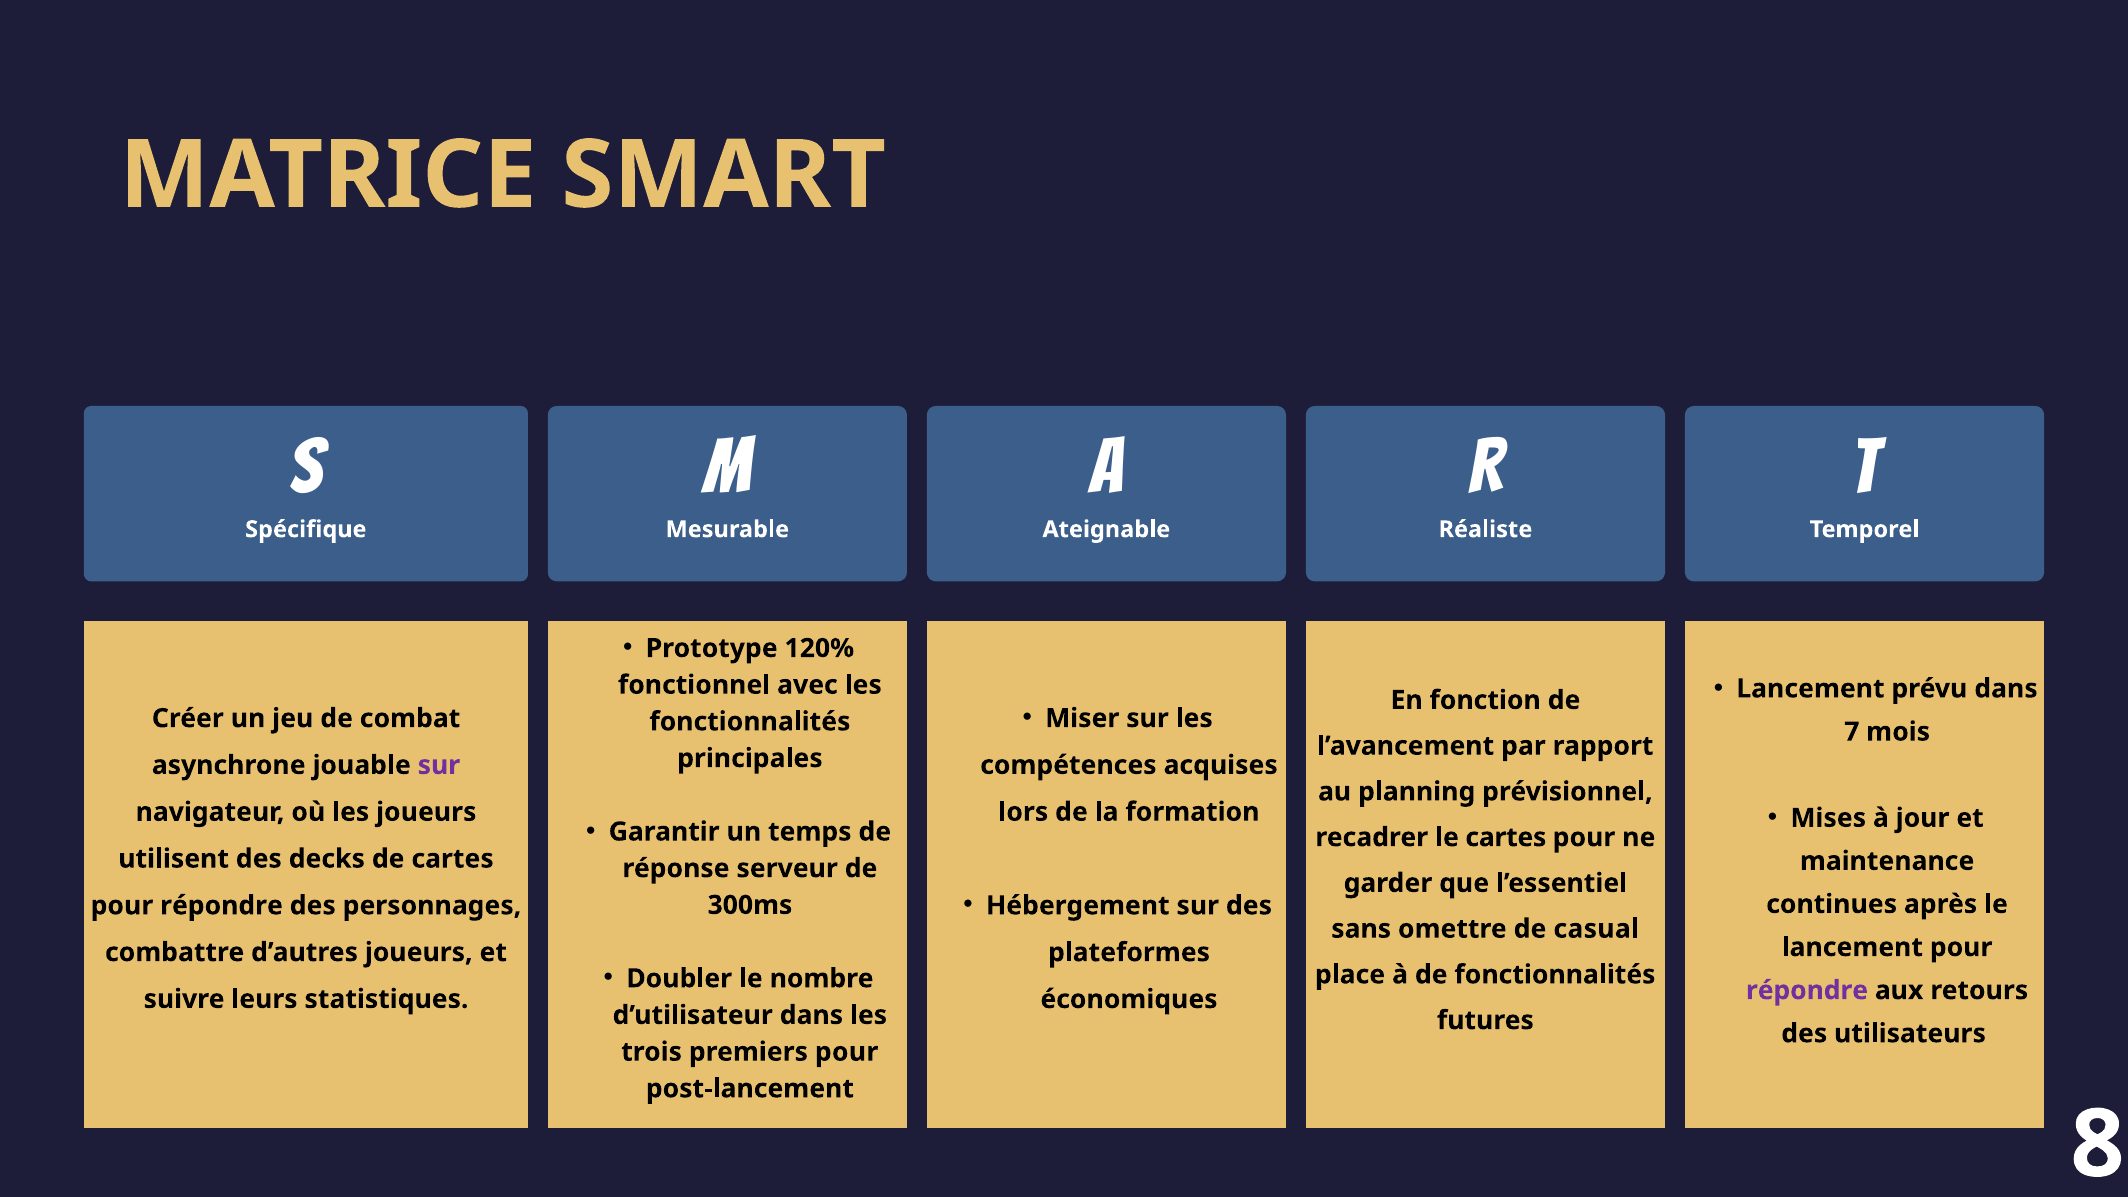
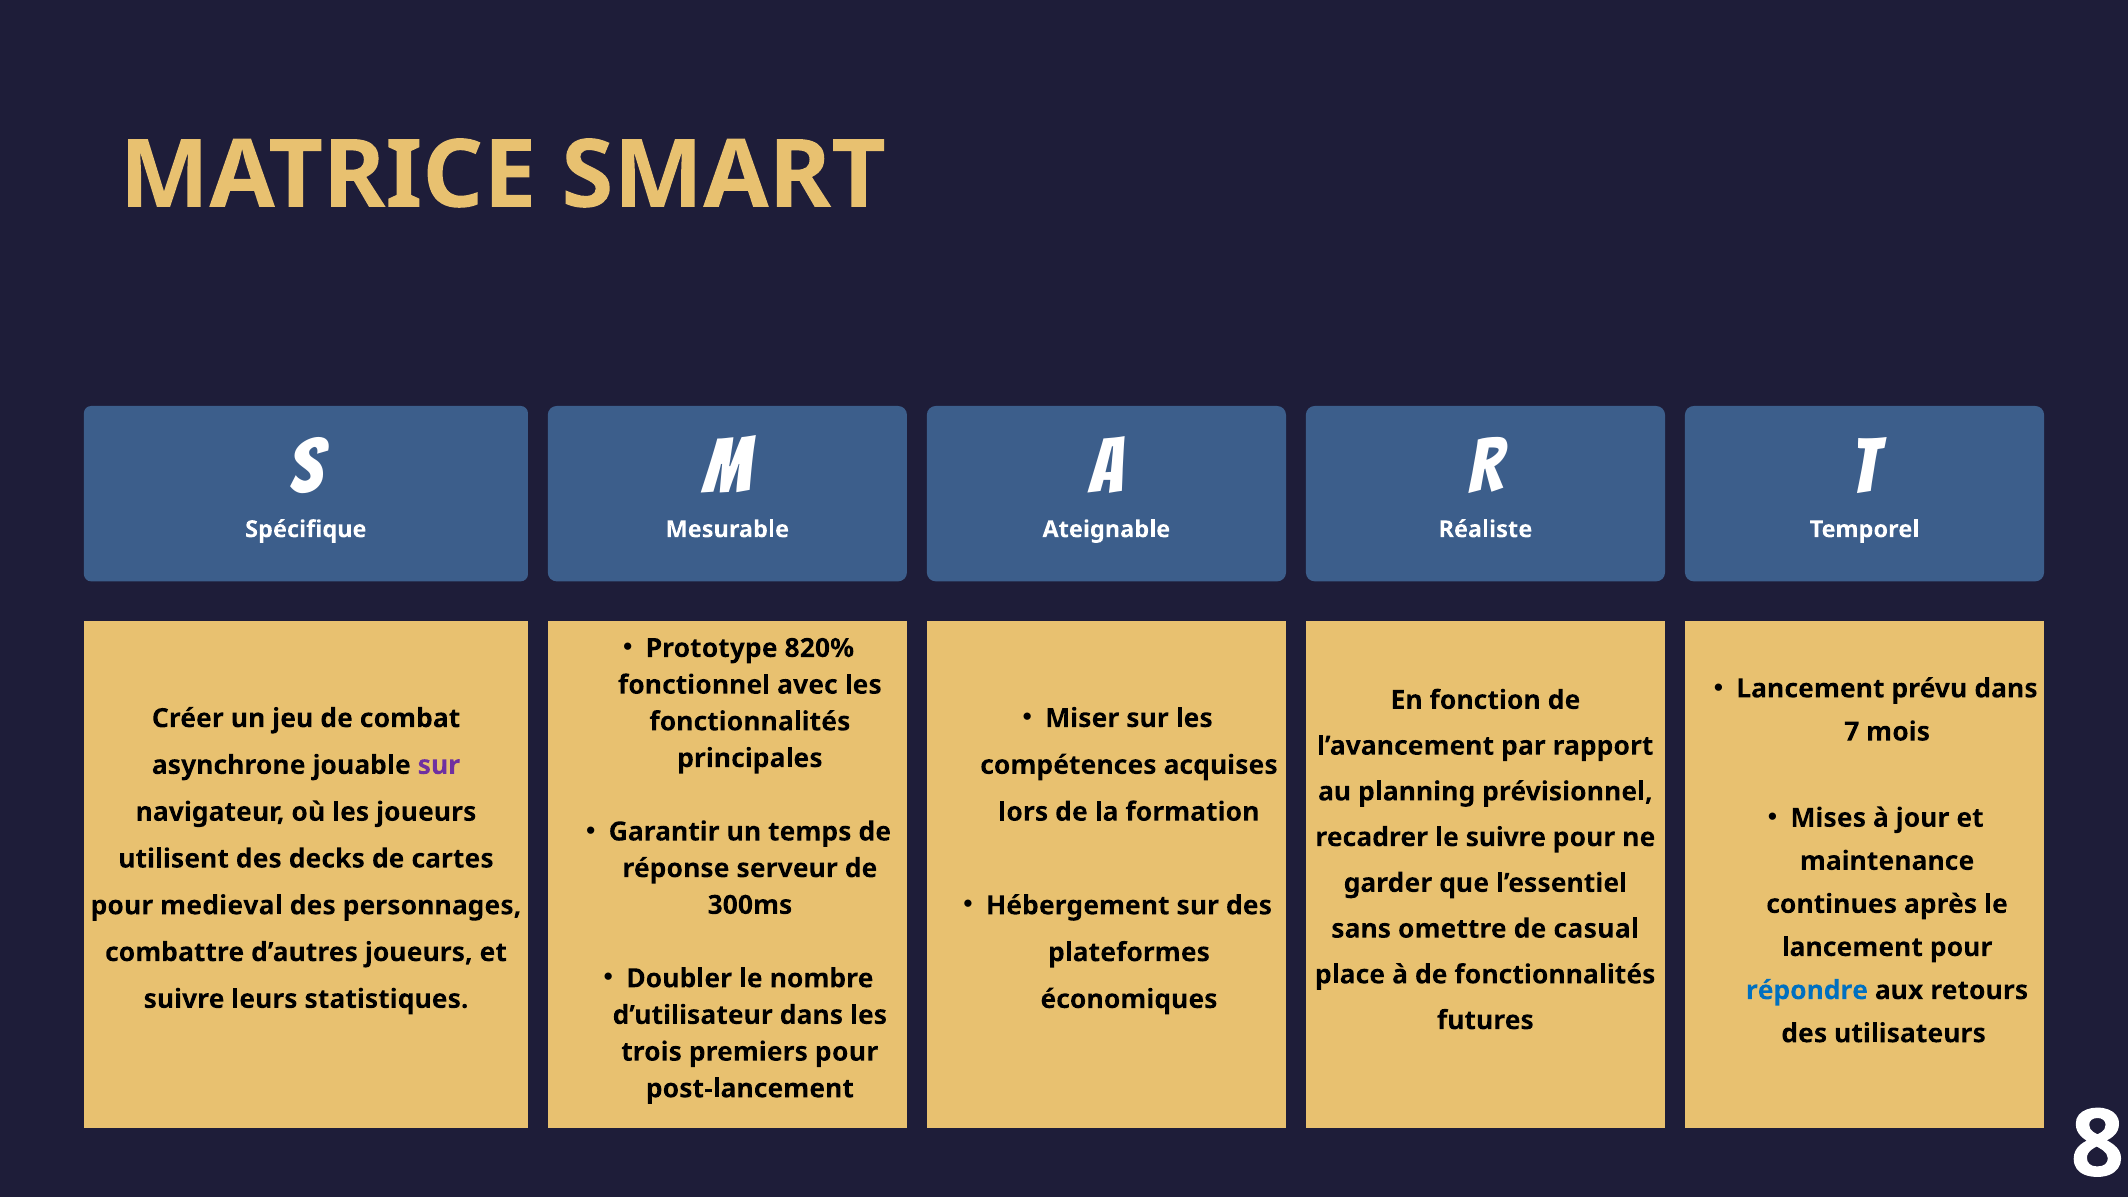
120%: 120% -> 820%
le cartes: cartes -> suivre
répondre at (221, 906): répondre -> medieval
répondre at (1807, 990) colour: purple -> blue
